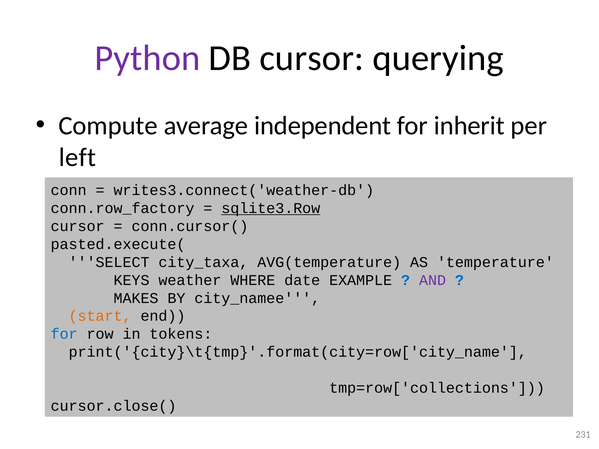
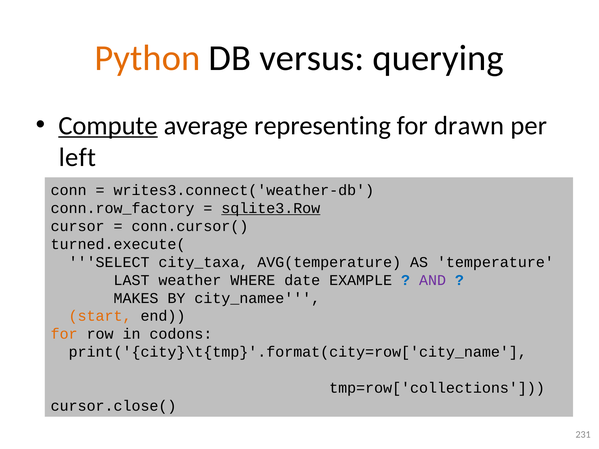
Python colour: purple -> orange
DB cursor: cursor -> versus
Compute underline: none -> present
independent: independent -> representing
inherit: inherit -> drawn
pasted.execute(: pasted.execute( -> turned.execute(
KEYS: KEYS -> LAST
for at (64, 334) colour: blue -> orange
tokens: tokens -> codons
